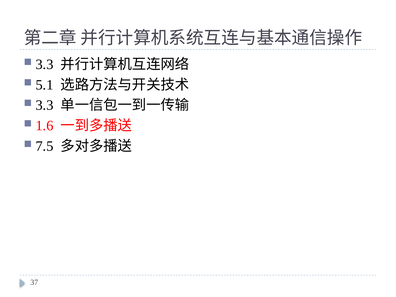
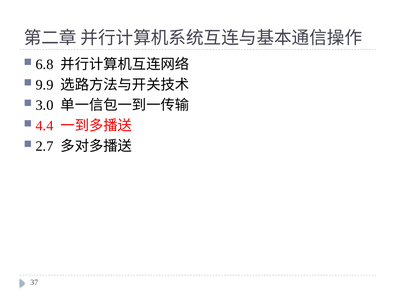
3.3 at (45, 64): 3.3 -> 6.8
5.1: 5.1 -> 9.9
3.3 at (45, 105): 3.3 -> 3.0
1.6: 1.6 -> 4.4
7.5: 7.5 -> 2.7
